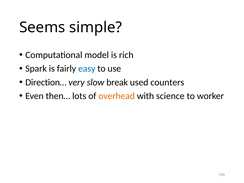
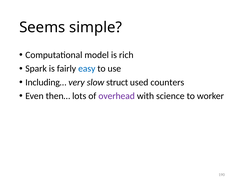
Direction…: Direction… -> Including…
break: break -> struct
overhead colour: orange -> purple
